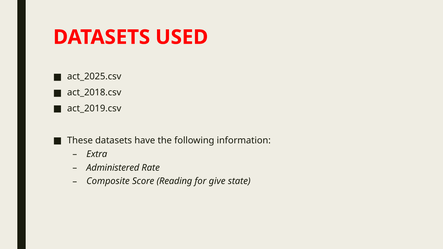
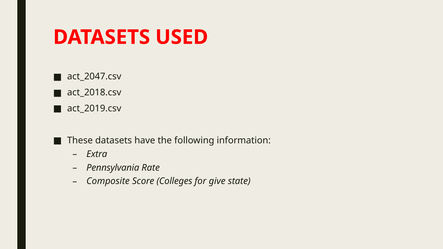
act_2025.csv: act_2025.csv -> act_2047.csv
Administered: Administered -> Pennsylvania
Reading: Reading -> Colleges
